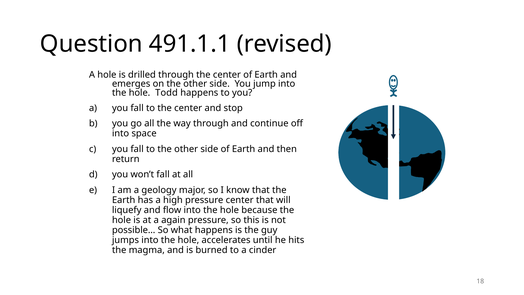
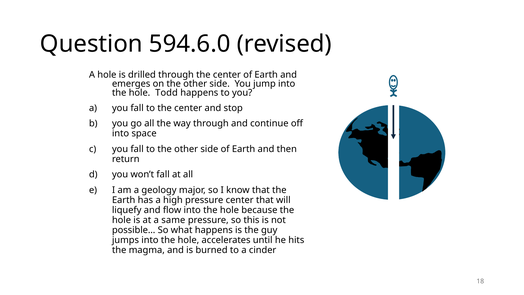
491.1.1: 491.1.1 -> 594.6.0
again: again -> same
